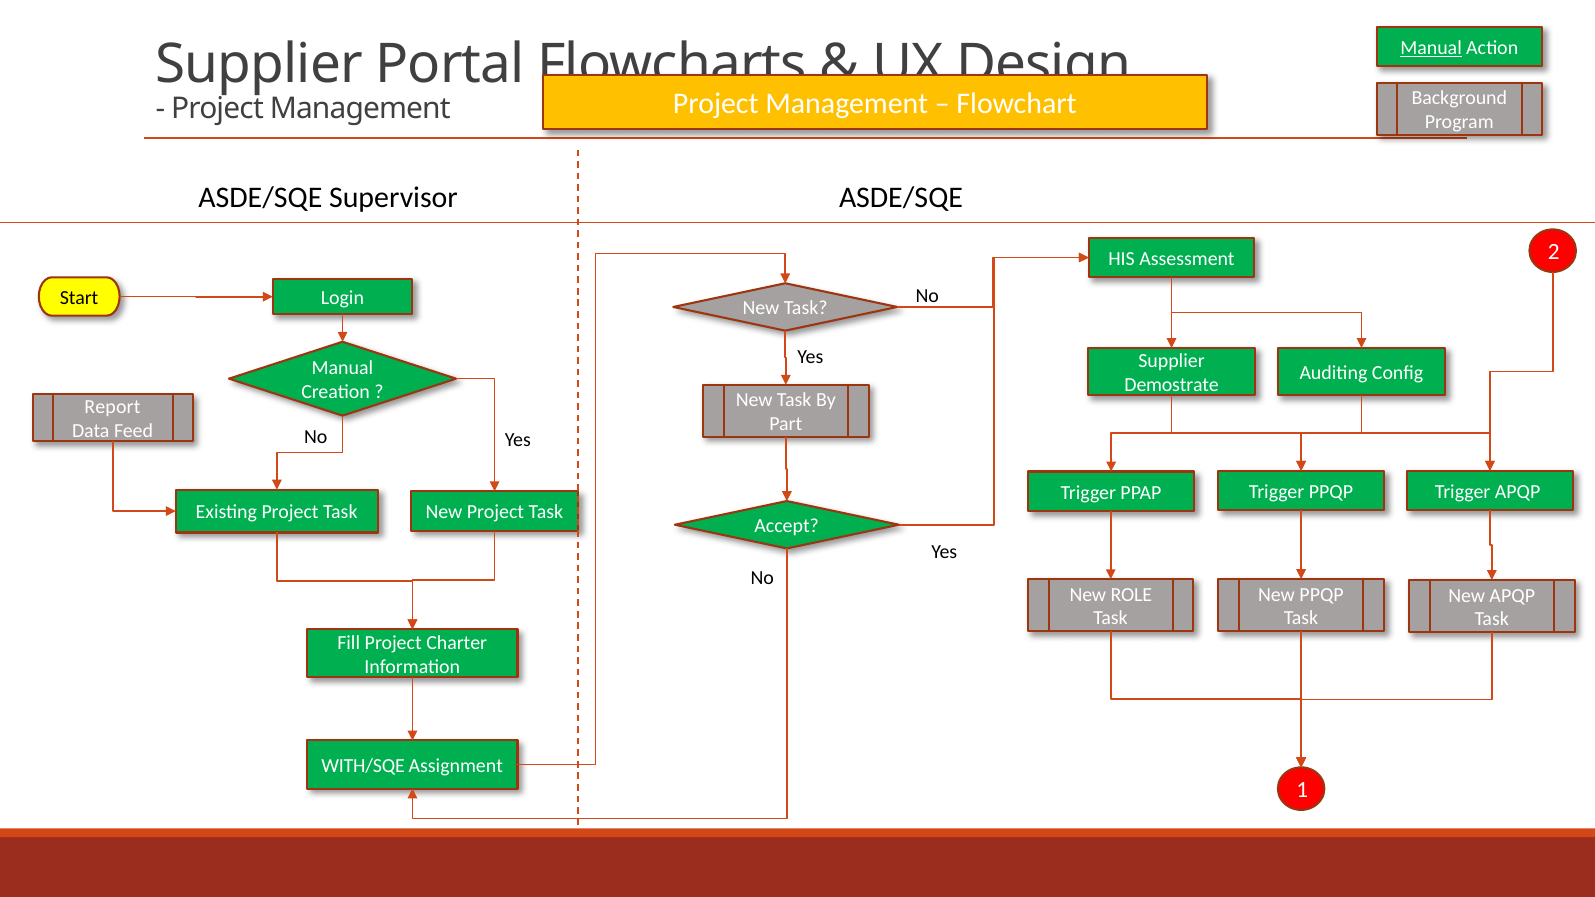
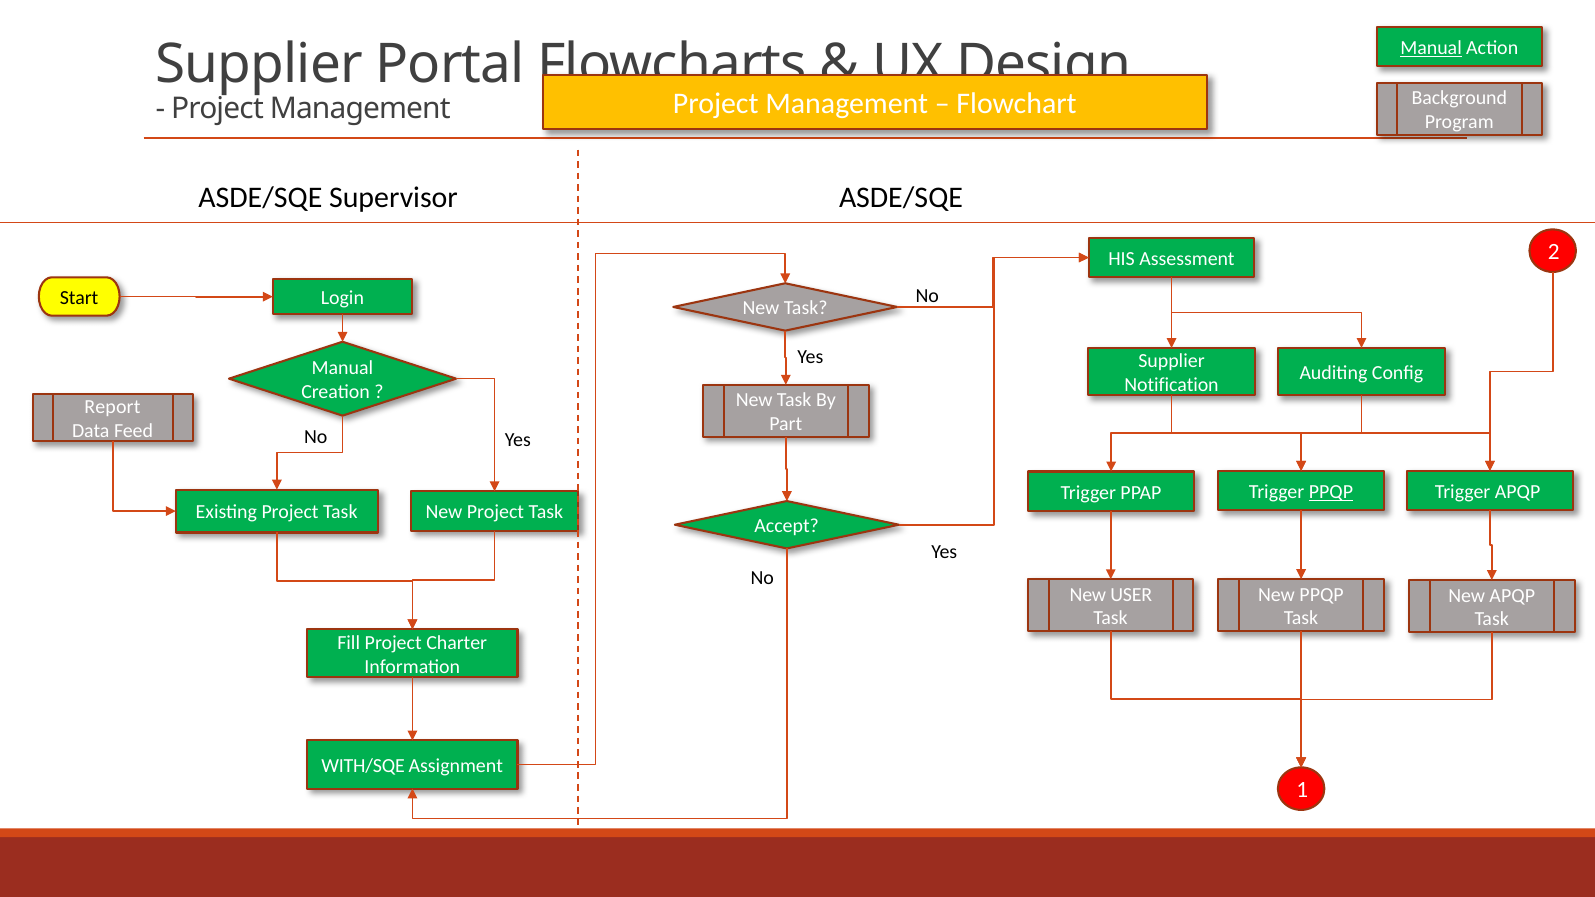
Demostrate: Demostrate -> Notification
PPQP at (1331, 492) underline: none -> present
ROLE: ROLE -> USER
